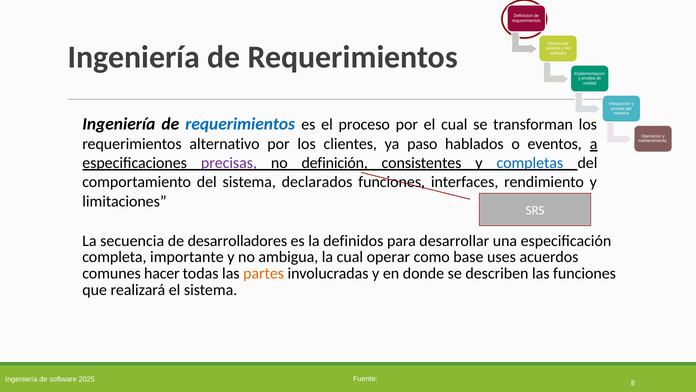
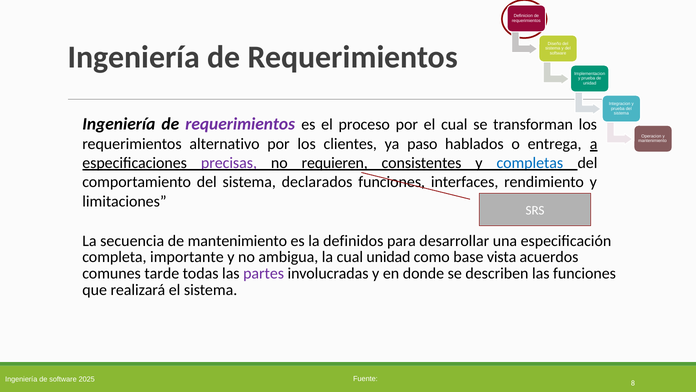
requerimientos at (240, 124) colour: blue -> purple
eventos: eventos -> entrega
definición: definición -> requieren
de desarrolladores: desarrolladores -> mantenimiento
cual operar: operar -> unidad
uses: uses -> vista
hacer: hacer -> tarde
partes colour: orange -> purple
